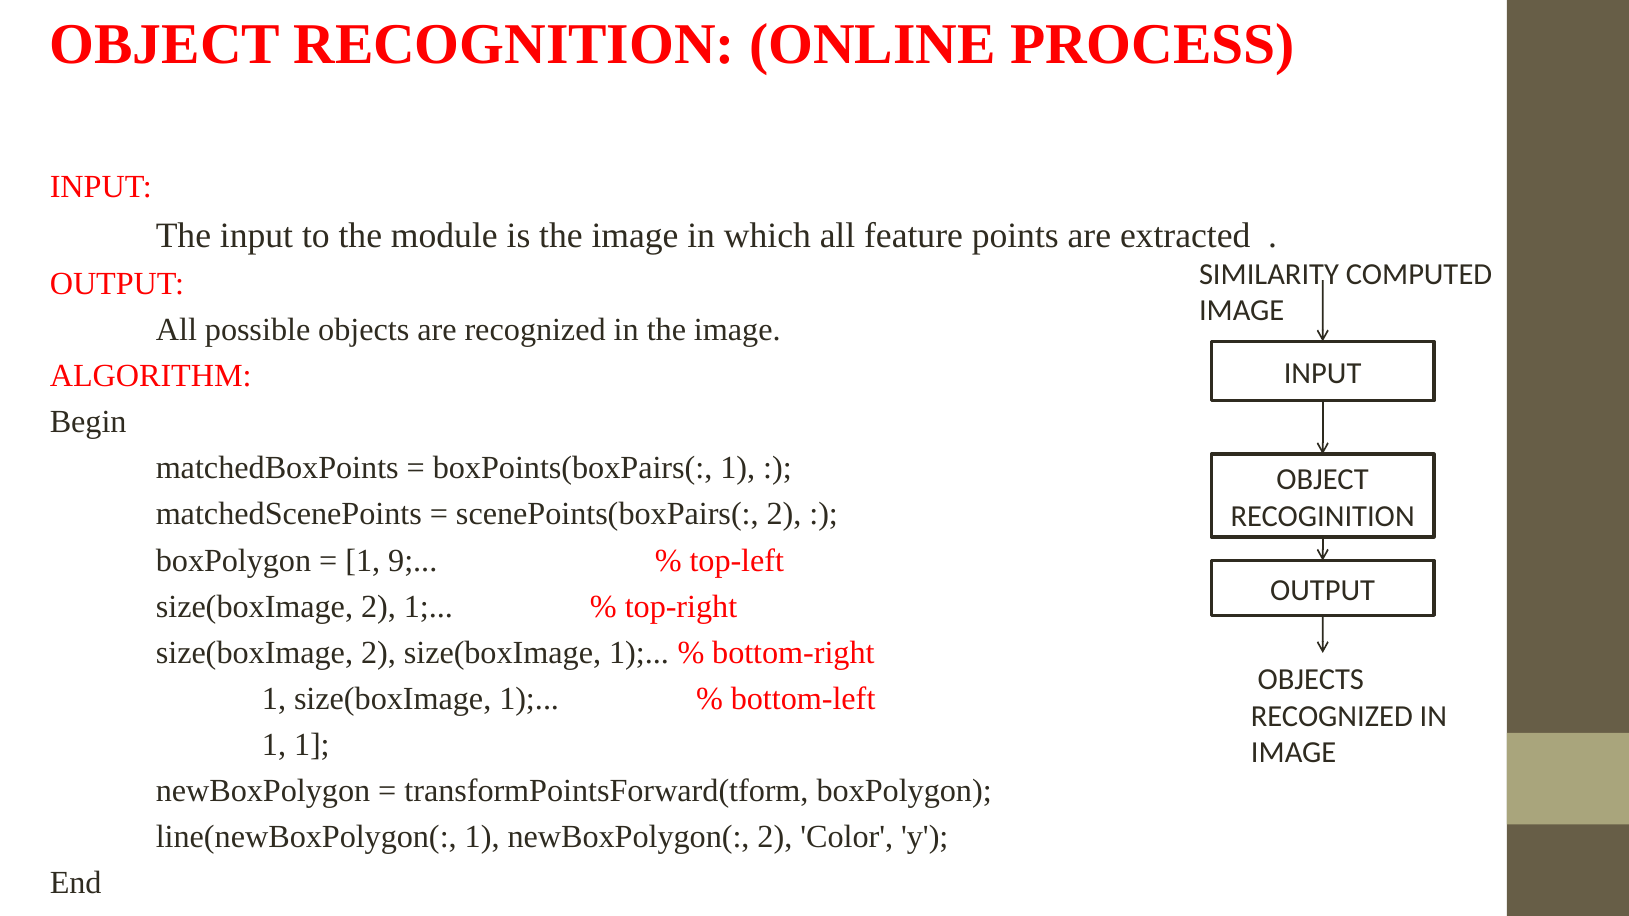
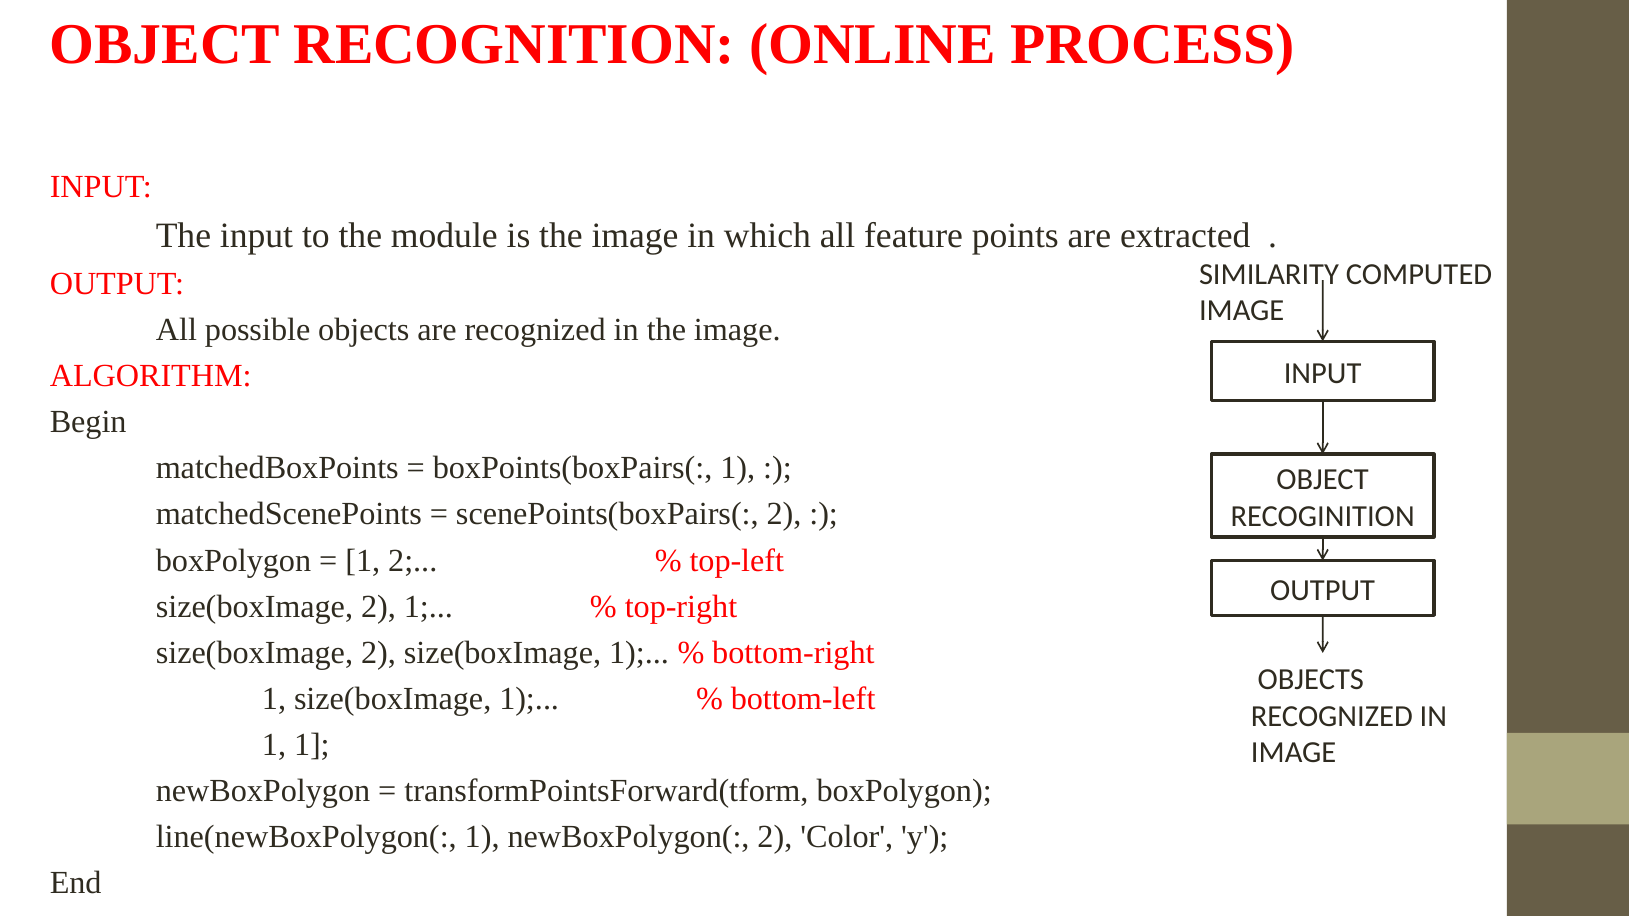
1 9: 9 -> 2
